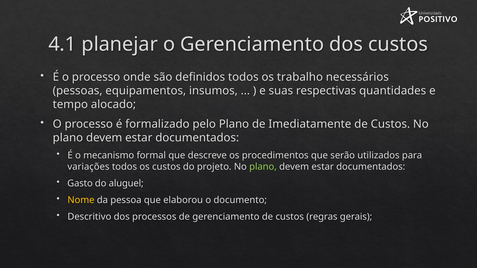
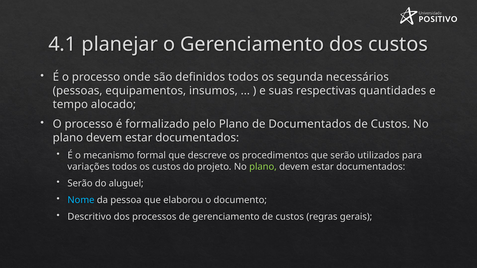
trabalho: trabalho -> segunda
de Imediatamente: Imediatamente -> Documentados
Gasto at (80, 184): Gasto -> Serão
Nome colour: yellow -> light blue
